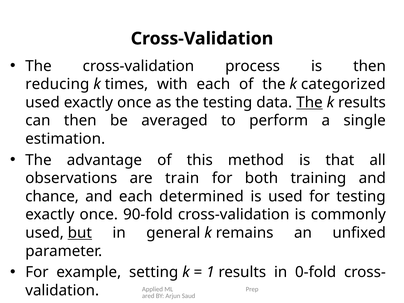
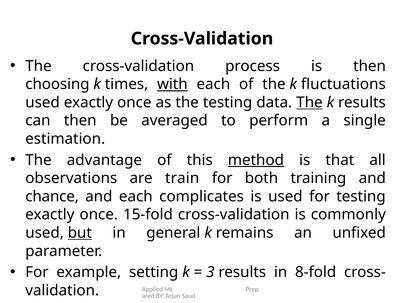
reducing: reducing -> choosing
with underline: none -> present
categorized: categorized -> fluctuations
method underline: none -> present
determined: determined -> complicates
90-fold: 90-fold -> 15-fold
1: 1 -> 3
0-fold: 0-fold -> 8-fold
